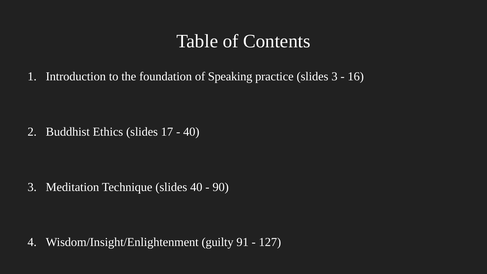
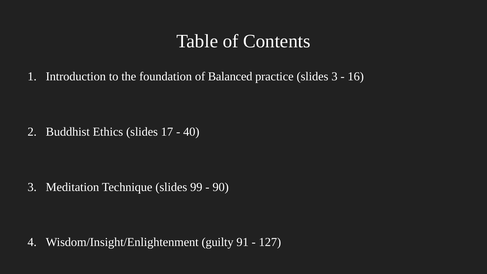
Speaking: Speaking -> Balanced
slides 40: 40 -> 99
